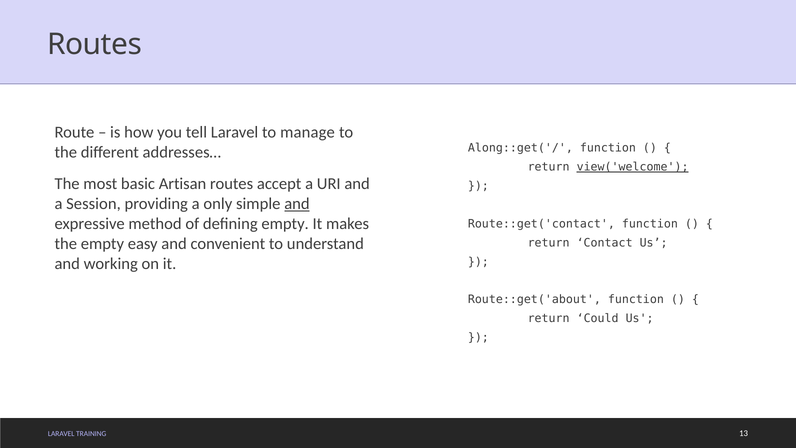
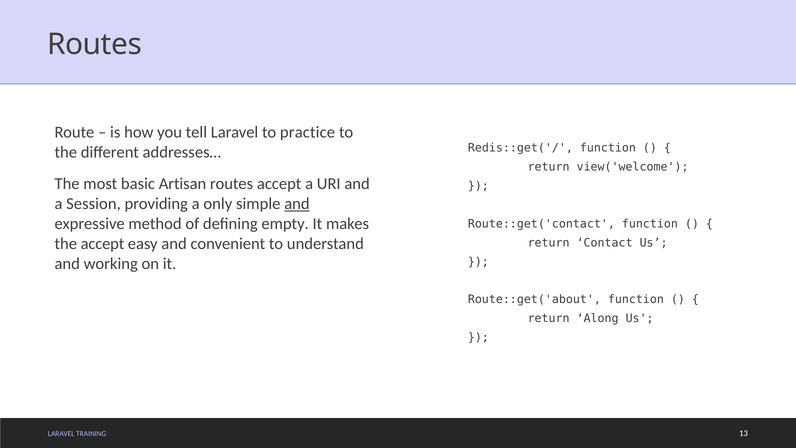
manage: manage -> practice
Along::get('/: Along::get('/ -> Redis::get('/
view('welcome underline: present -> none
the empty: empty -> accept
Could: Could -> Along
